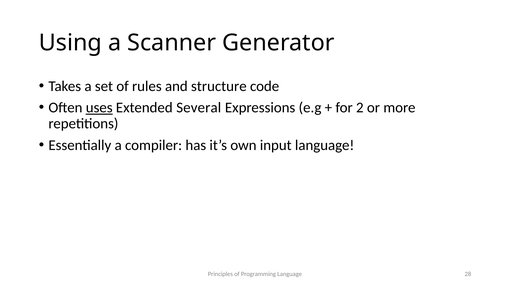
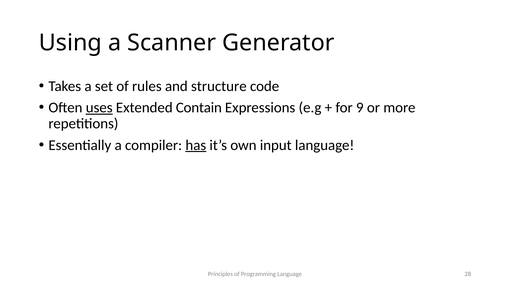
Several: Several -> Contain
2: 2 -> 9
has underline: none -> present
